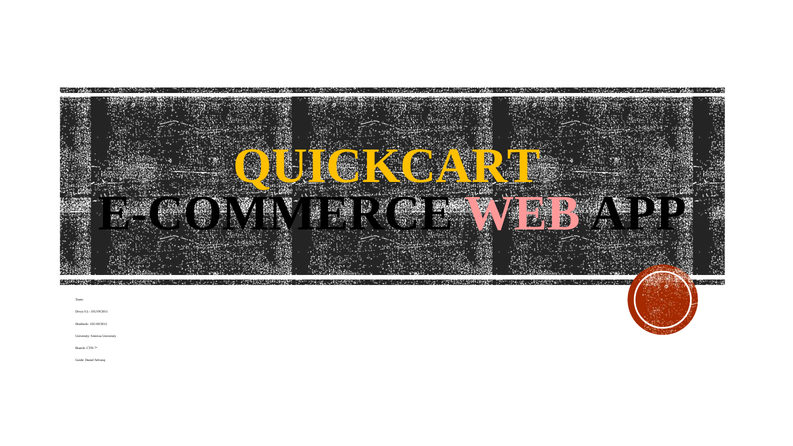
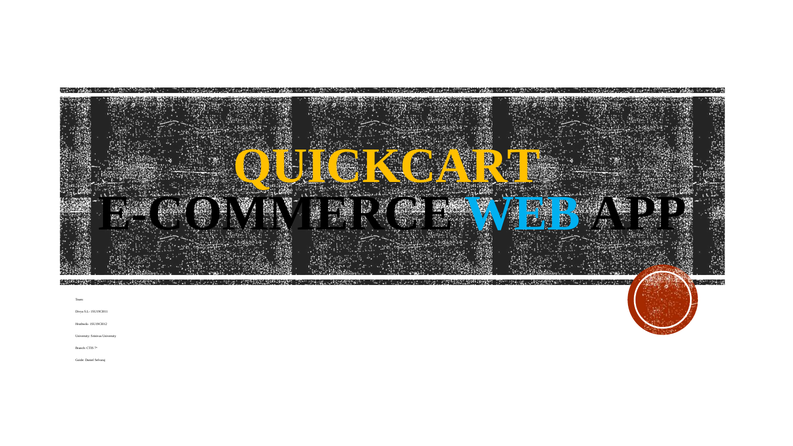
WEB colour: pink -> light blue
